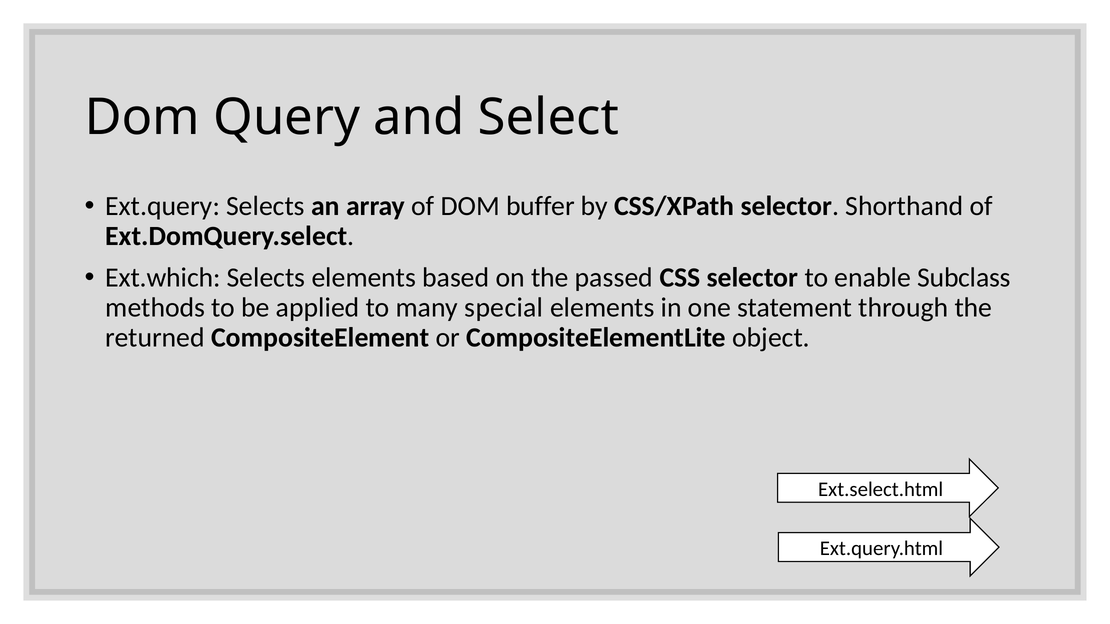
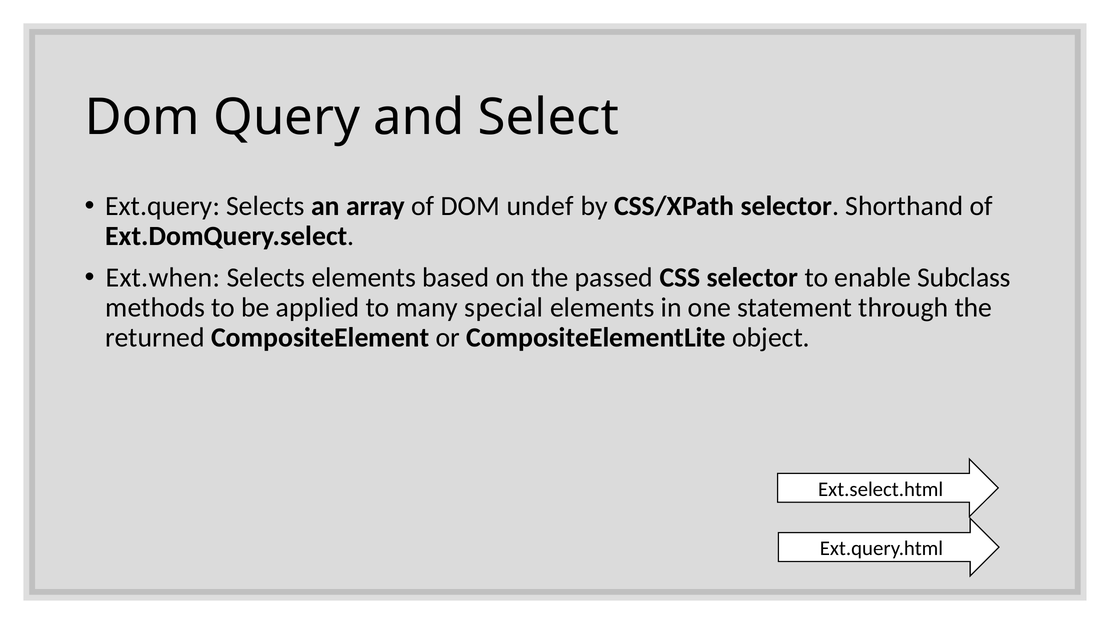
buffer: buffer -> undef
Ext.which: Ext.which -> Ext.when
